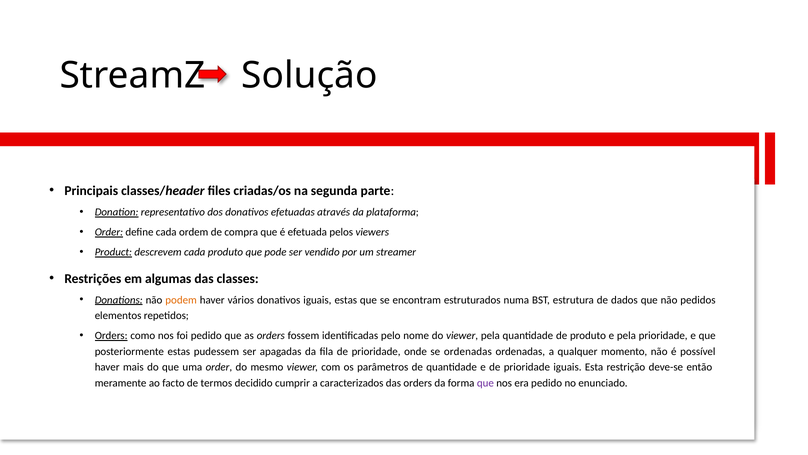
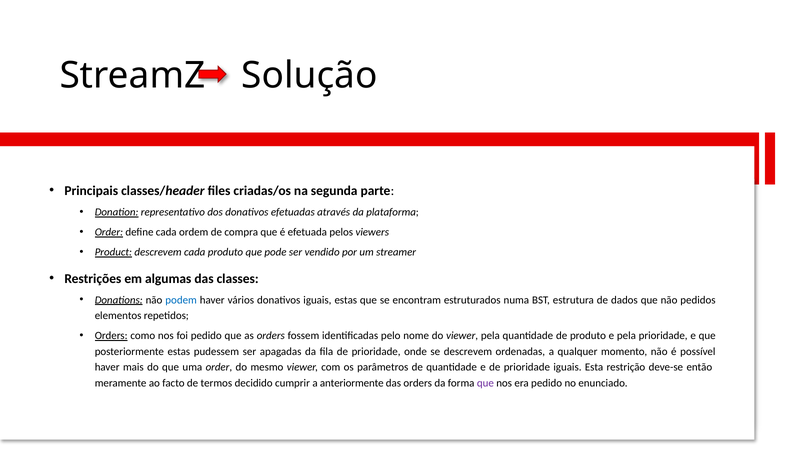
podem colour: orange -> blue
se ordenadas: ordenadas -> descrevem
caracterizados: caracterizados -> anteriormente
